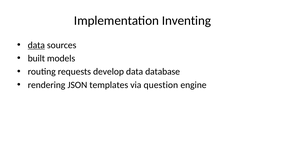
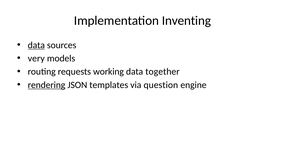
built: built -> very
develop: develop -> working
database: database -> together
rendering underline: none -> present
